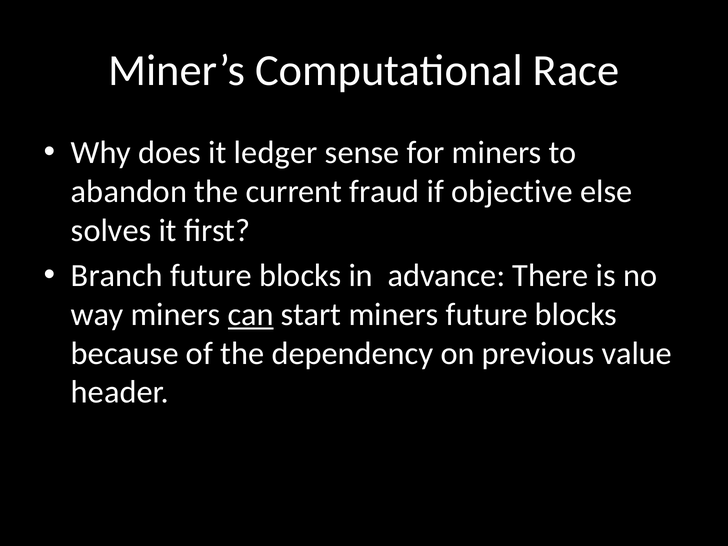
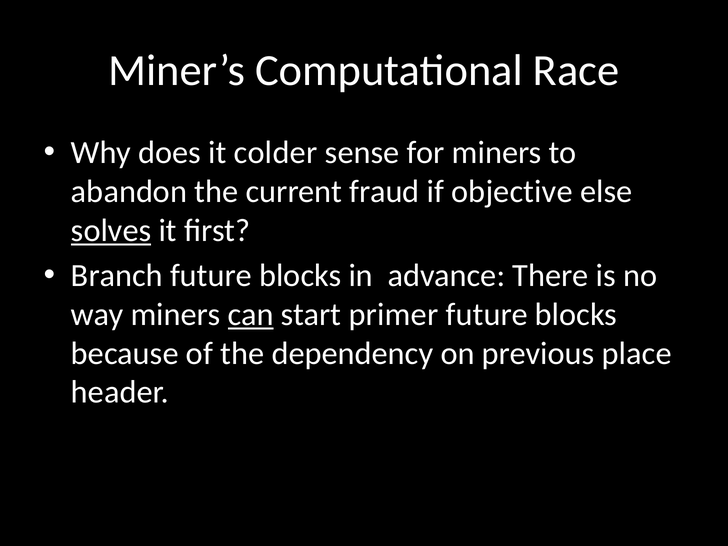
ledger: ledger -> colder
solves underline: none -> present
start miners: miners -> primer
value: value -> place
